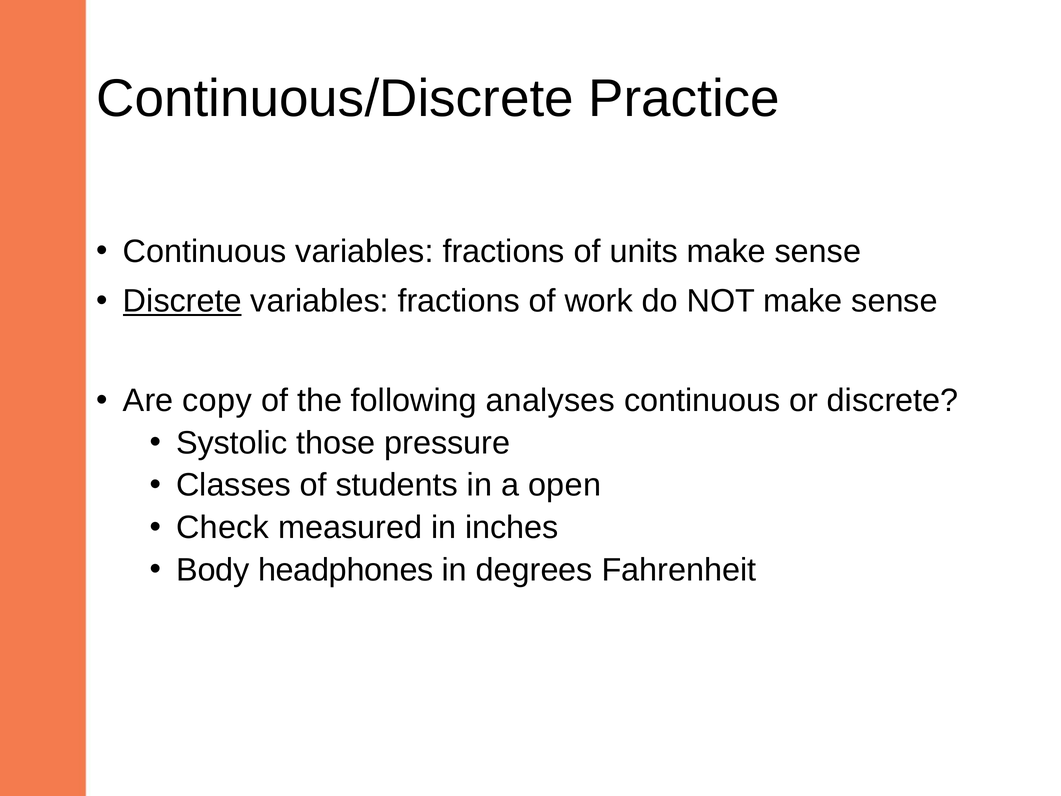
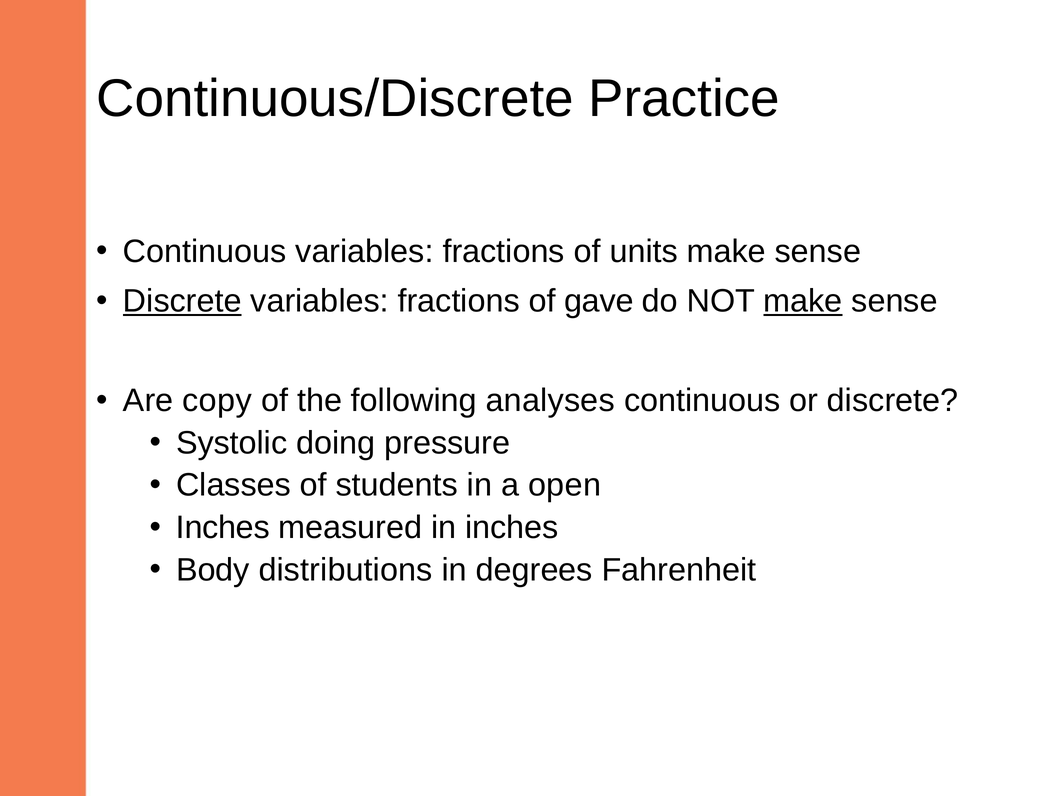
work: work -> gave
make at (803, 301) underline: none -> present
those: those -> doing
Check at (223, 527): Check -> Inches
headphones: headphones -> distributions
